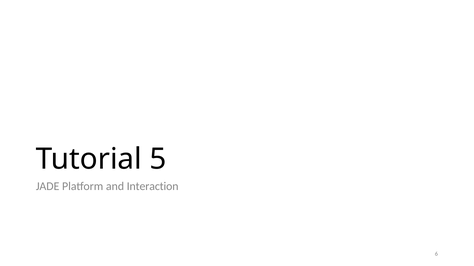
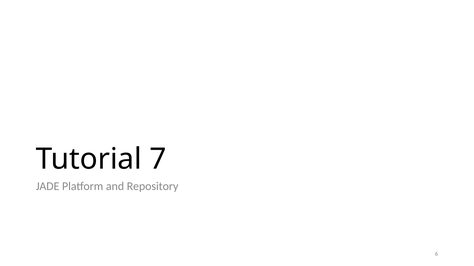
5: 5 -> 7
Interaction: Interaction -> Repository
